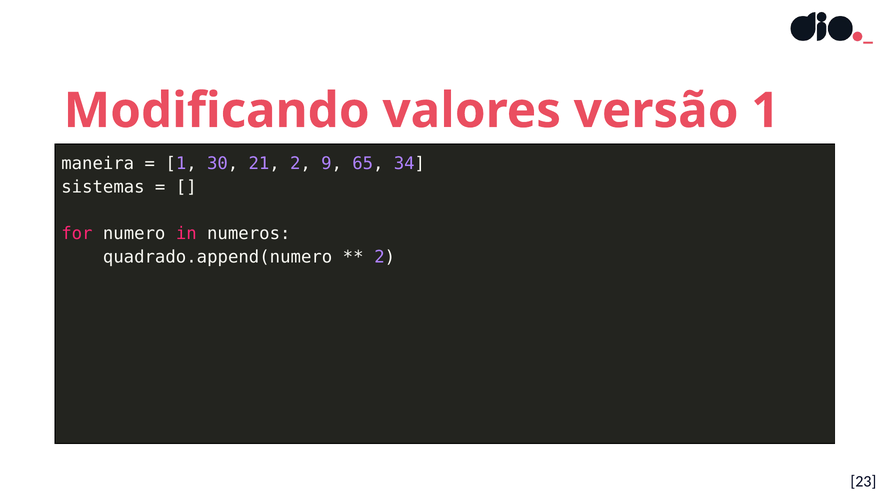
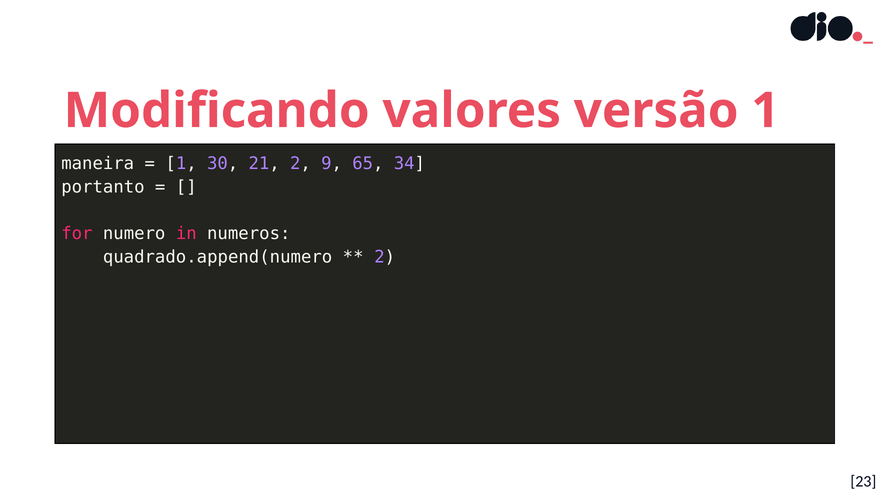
sistemas: sistemas -> portanto
